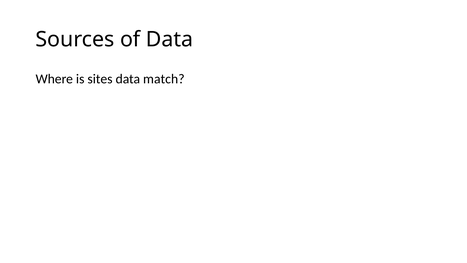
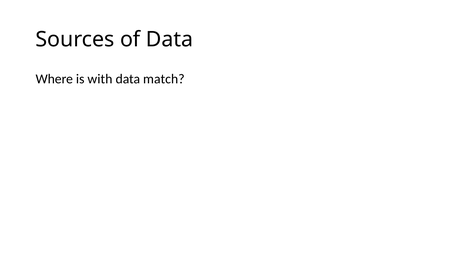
sites: sites -> with
